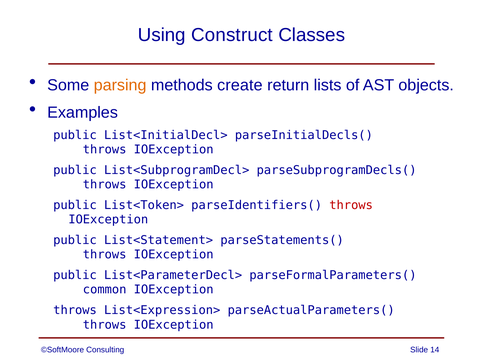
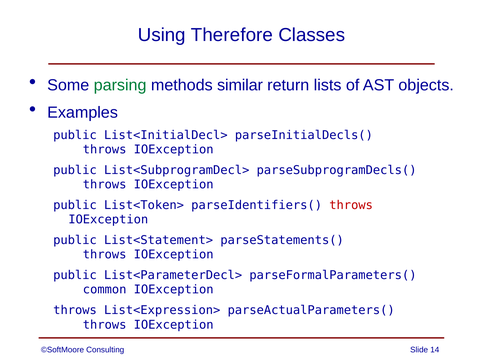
Construct: Construct -> Therefore
parsing colour: orange -> green
create: create -> similar
